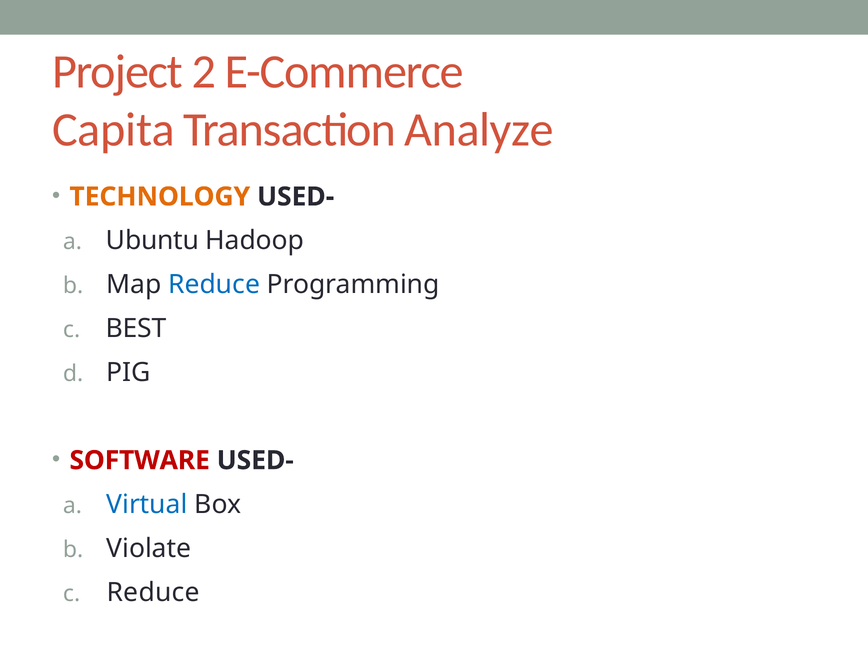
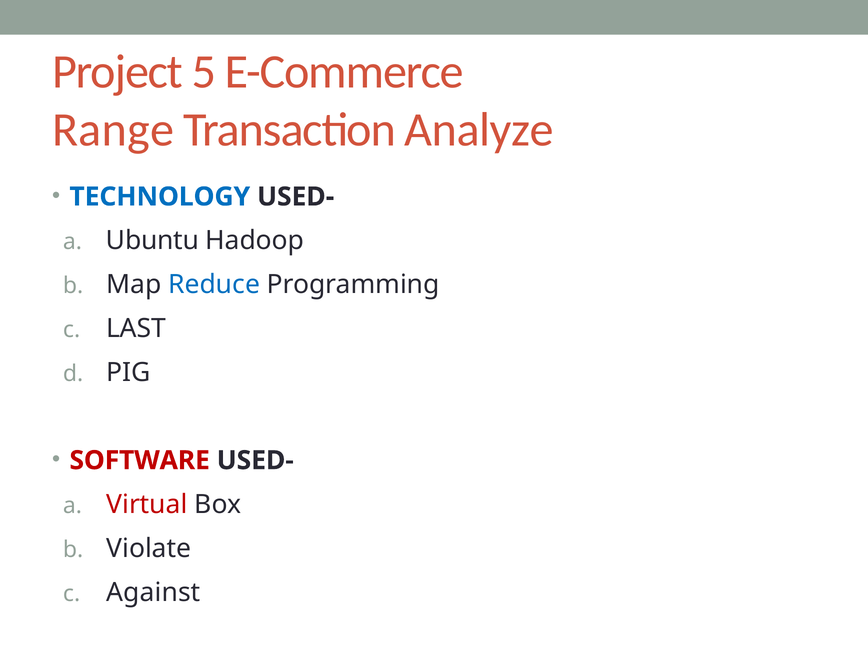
2: 2 -> 5
Capita: Capita -> Range
TECHNOLOGY colour: orange -> blue
BEST: BEST -> LAST
Virtual colour: blue -> red
Reduce at (153, 592): Reduce -> Against
